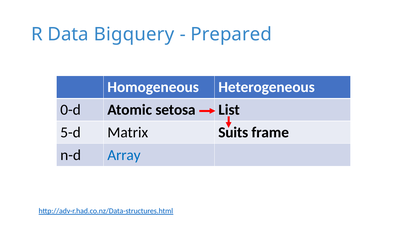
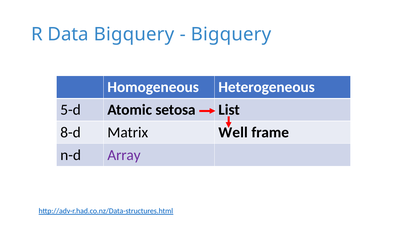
Prepared at (231, 34): Prepared -> Bigquery
0-d: 0-d -> 5-d
5-d: 5-d -> 8-d
Suits: Suits -> Well
Array colour: blue -> purple
